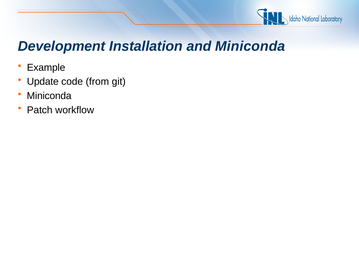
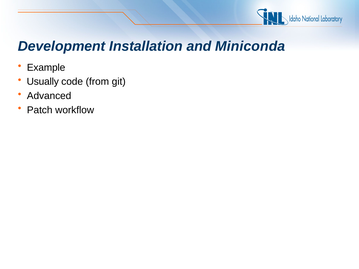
Update: Update -> Usually
Miniconda at (49, 96): Miniconda -> Advanced
